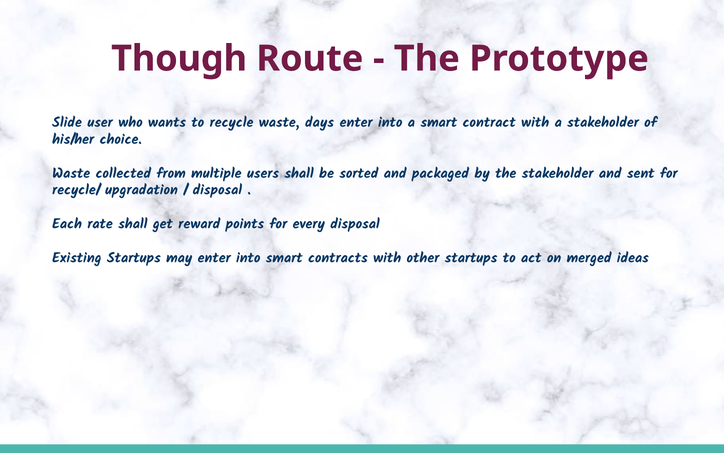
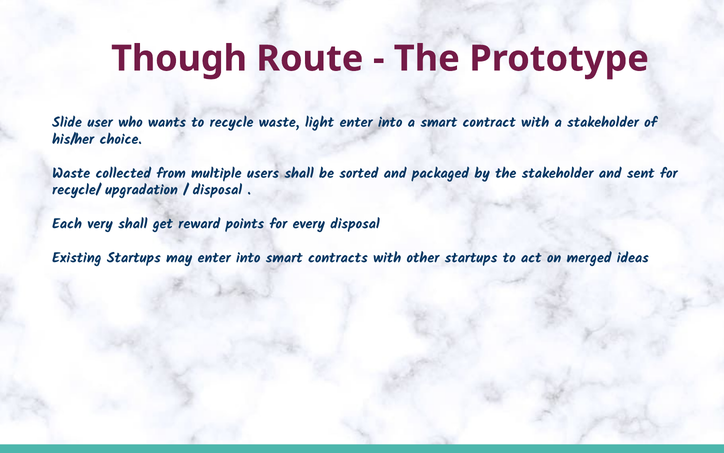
days: days -> light
rate: rate -> very
